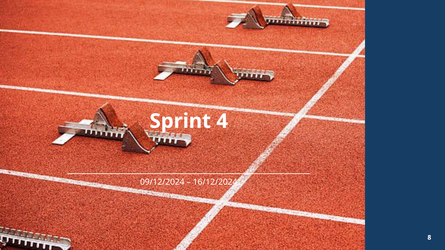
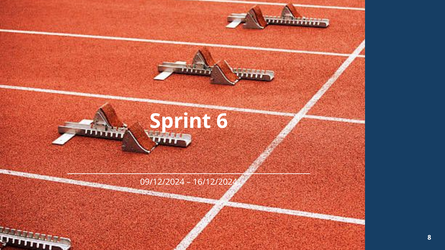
4: 4 -> 6
